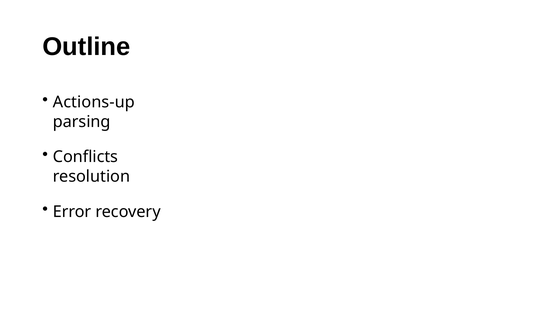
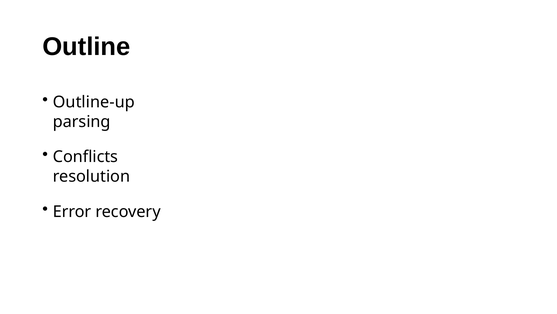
Actions-up: Actions-up -> Outline-up
